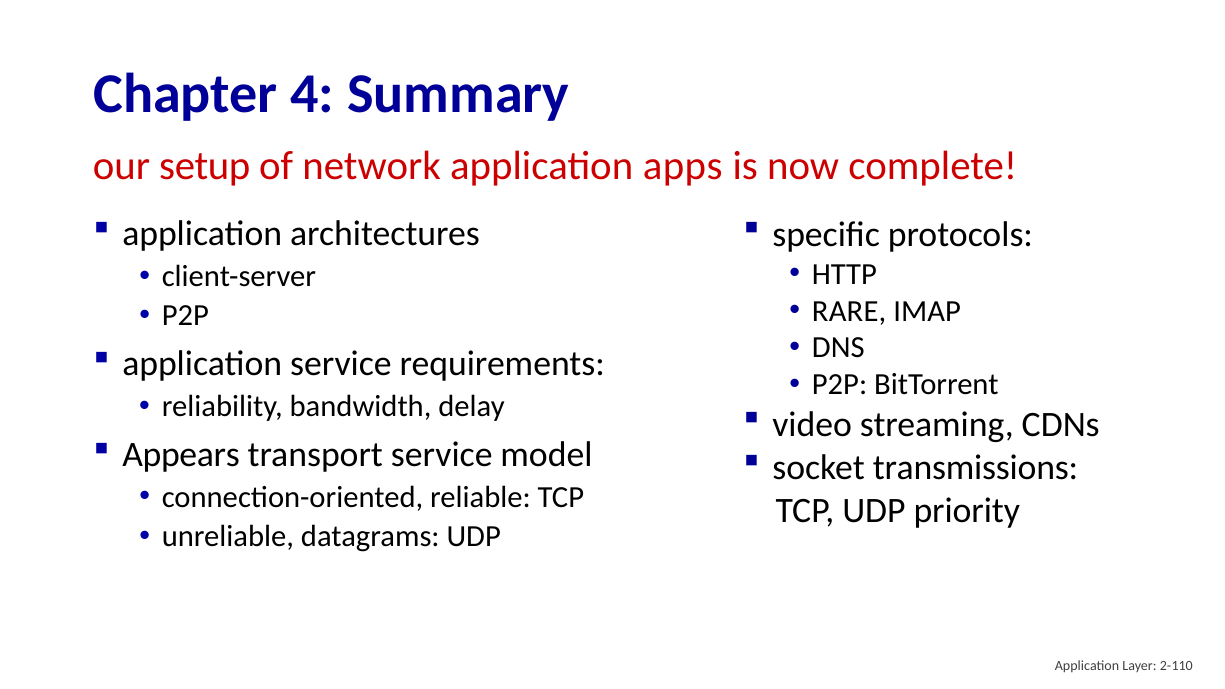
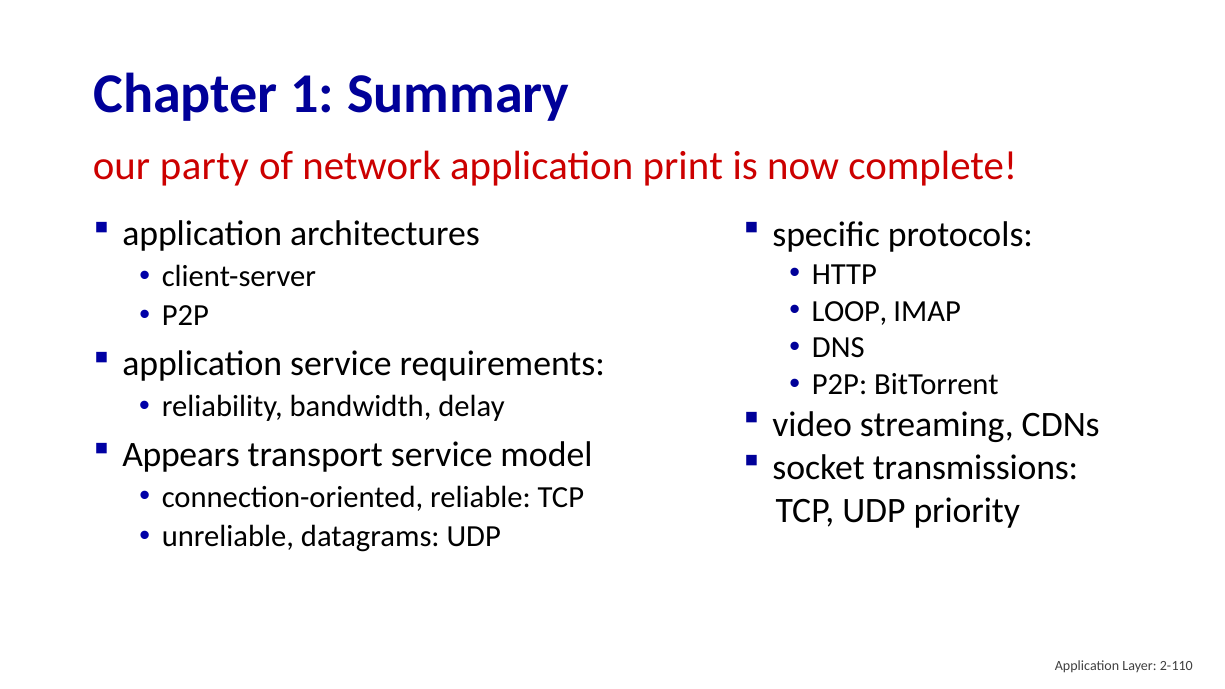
4: 4 -> 1
setup: setup -> party
apps: apps -> print
RARE: RARE -> LOOP
